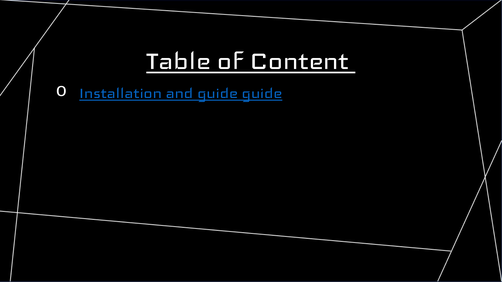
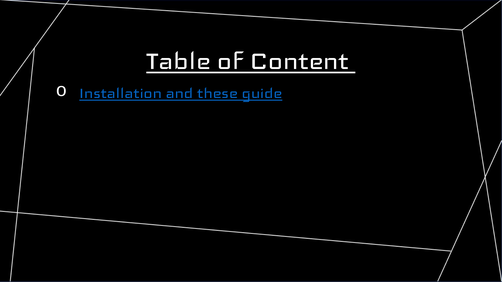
and guide: guide -> these
